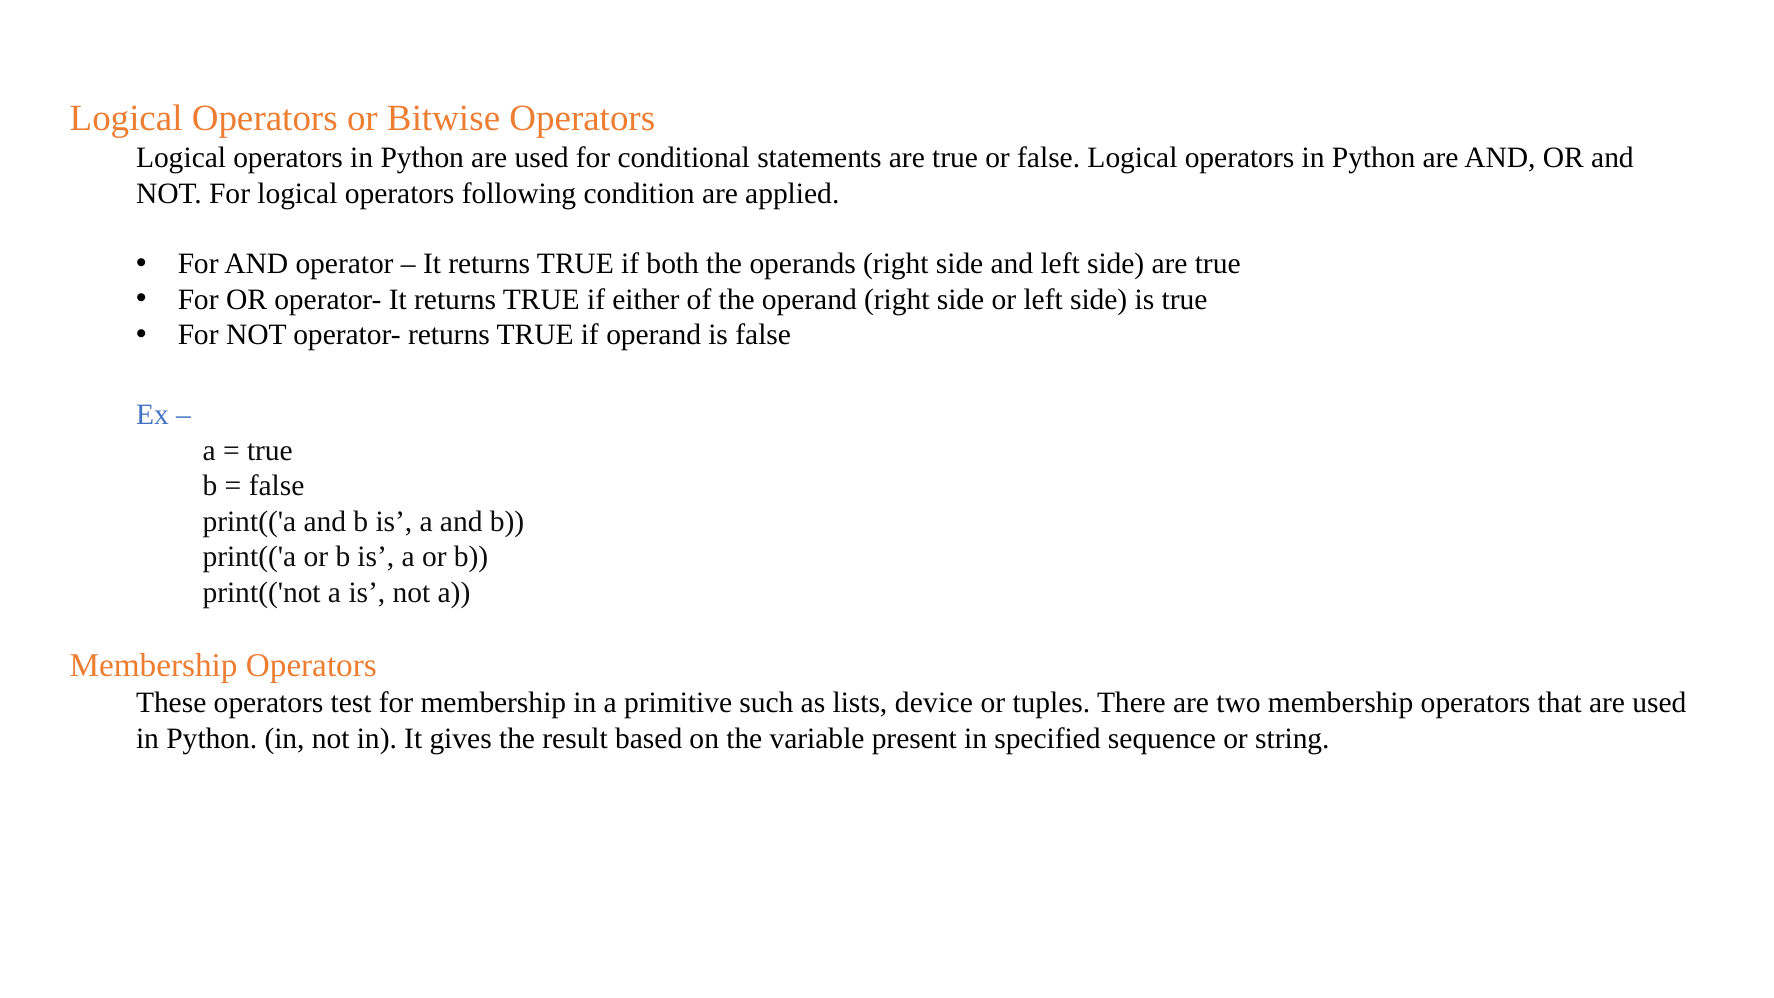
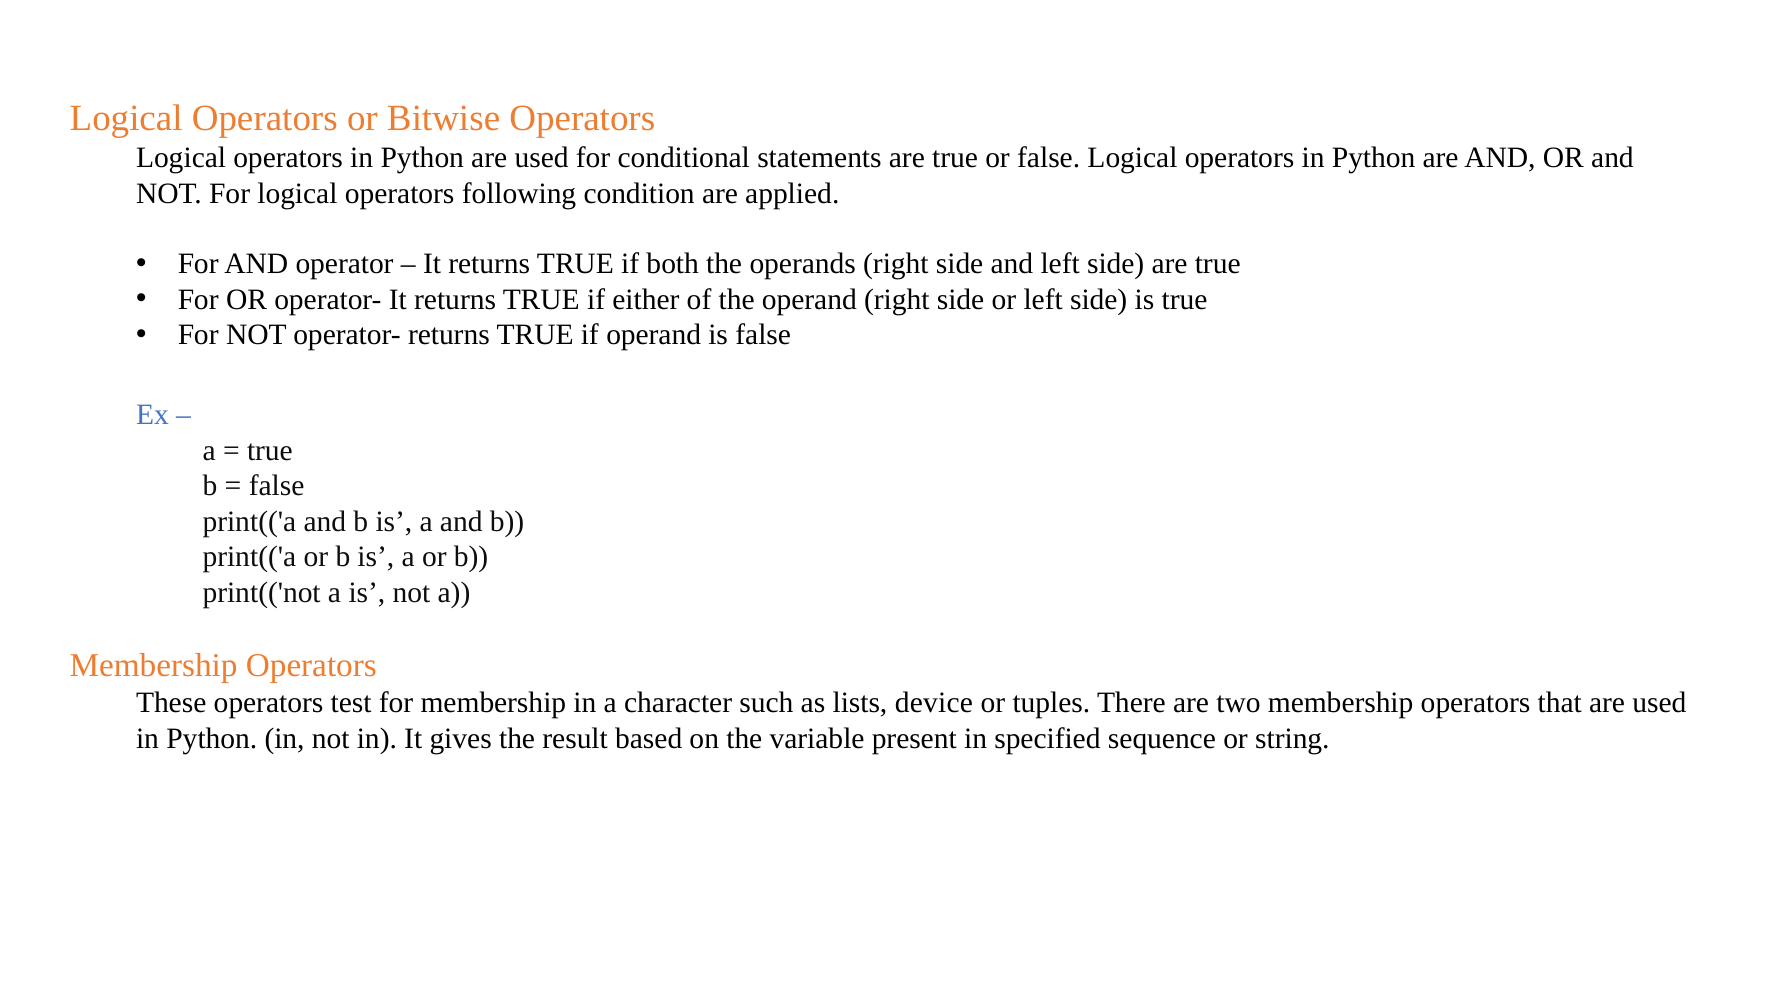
primitive: primitive -> character
